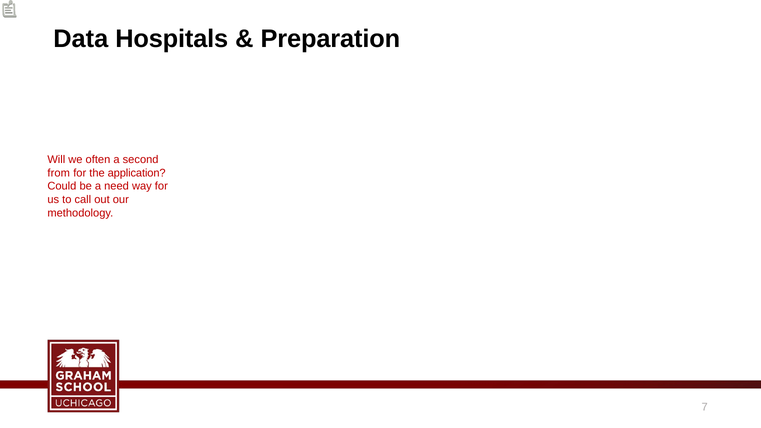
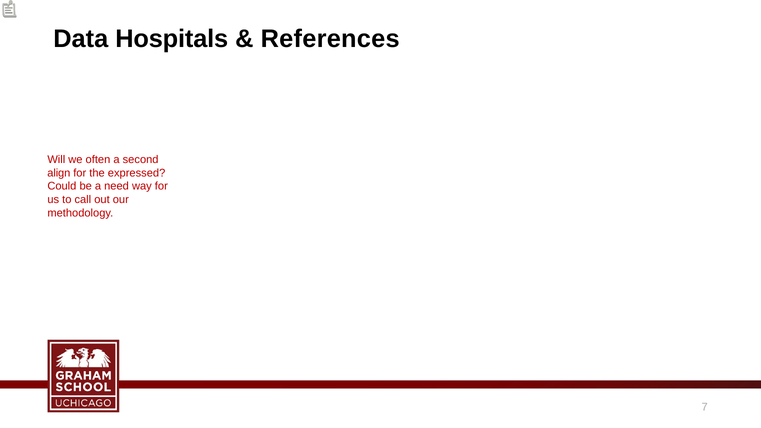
Preparation: Preparation -> References
from: from -> align
application: application -> expressed
